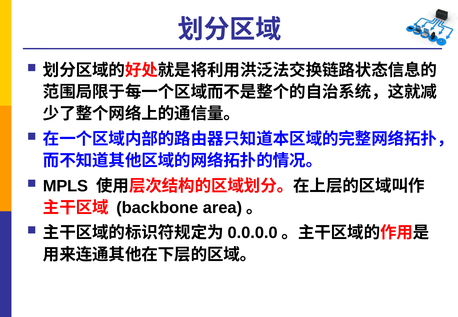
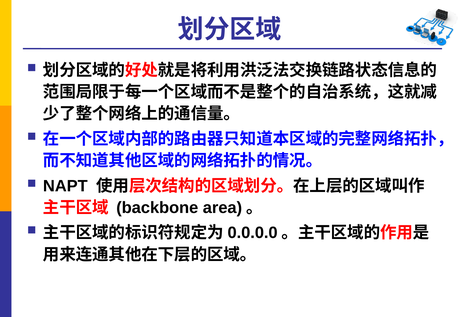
MPLS: MPLS -> NAPT
